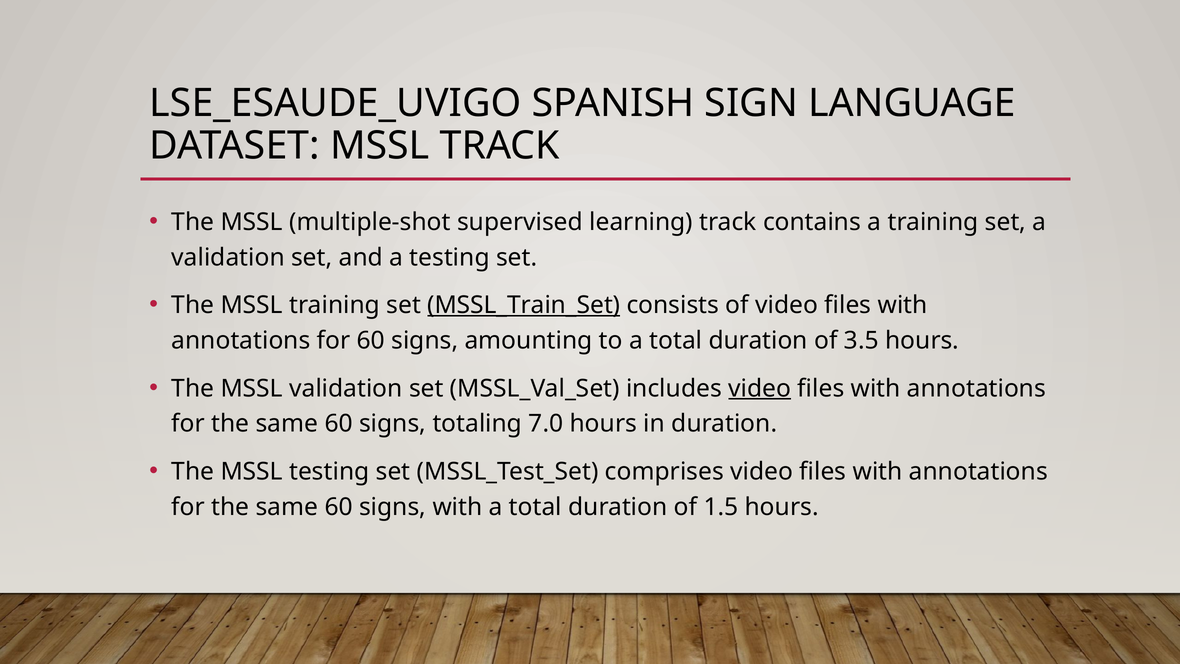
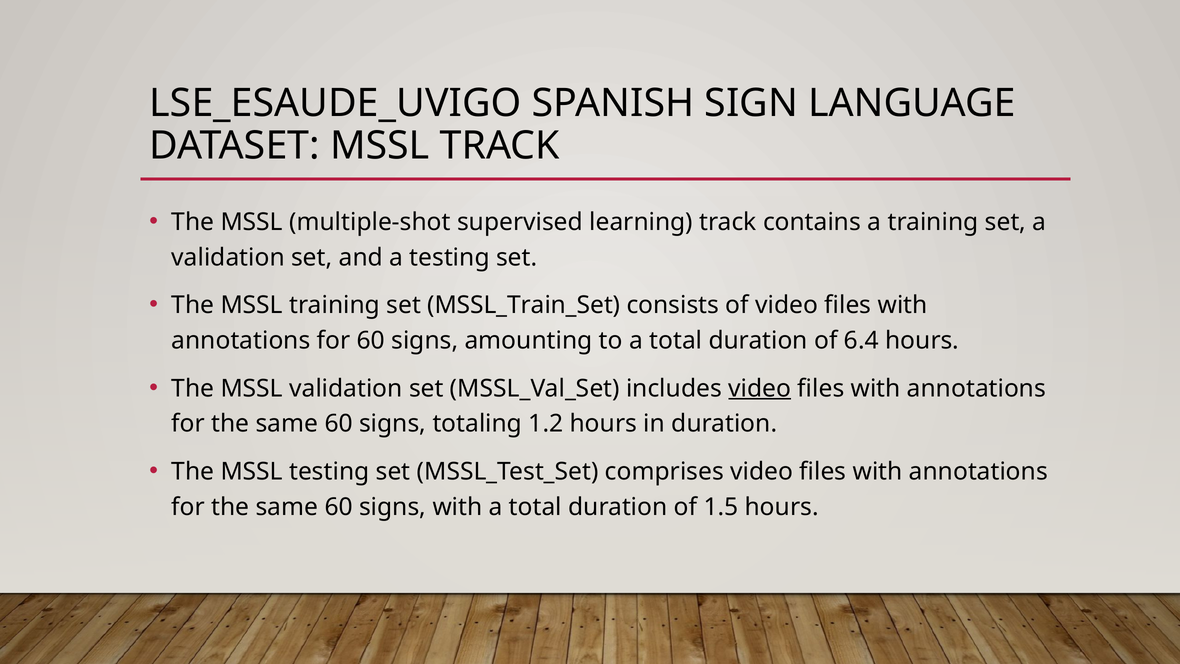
MSSL_Train_Set underline: present -> none
3.5: 3.5 -> 6.4
7.0: 7.0 -> 1.2
